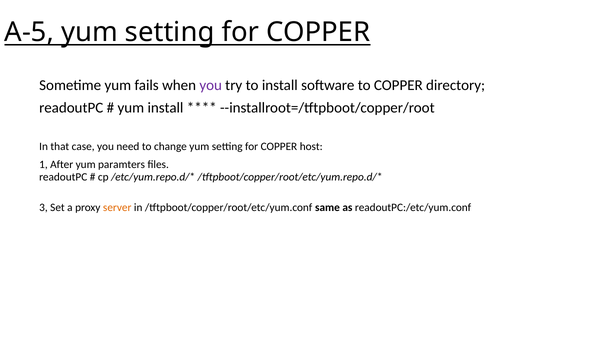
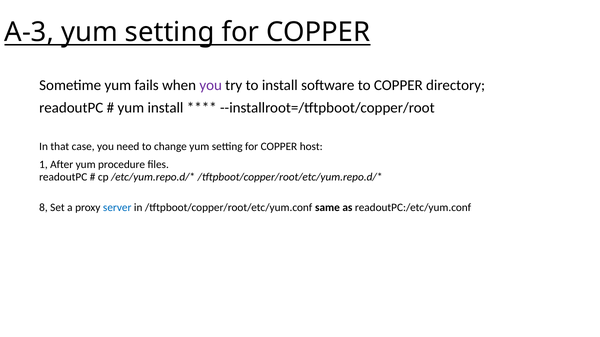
A-5: A-5 -> A-3
paramters: paramters -> procedure
3: 3 -> 8
server colour: orange -> blue
